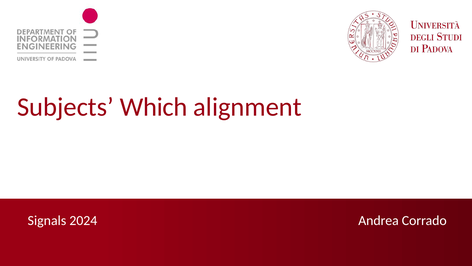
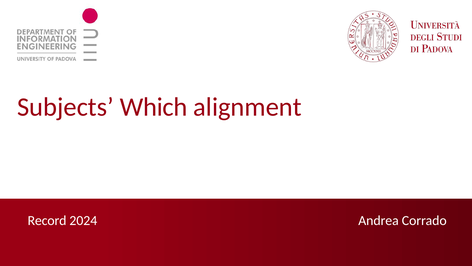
Signals: Signals -> Record
